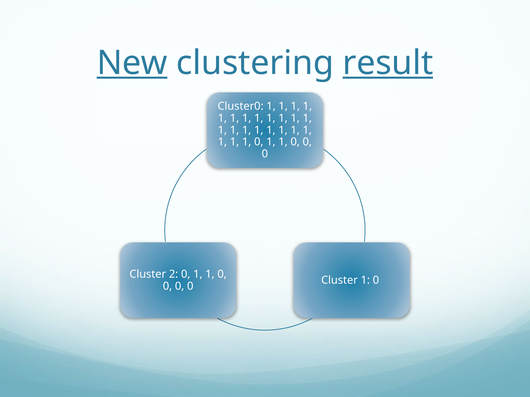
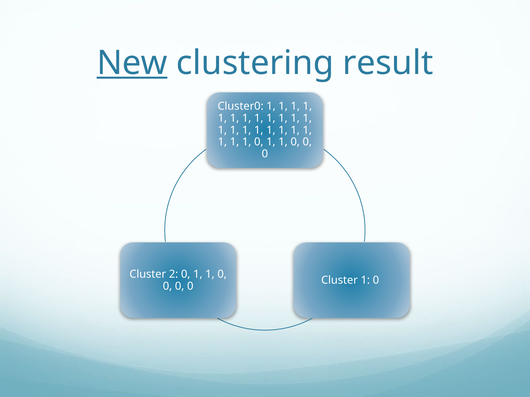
result underline: present -> none
